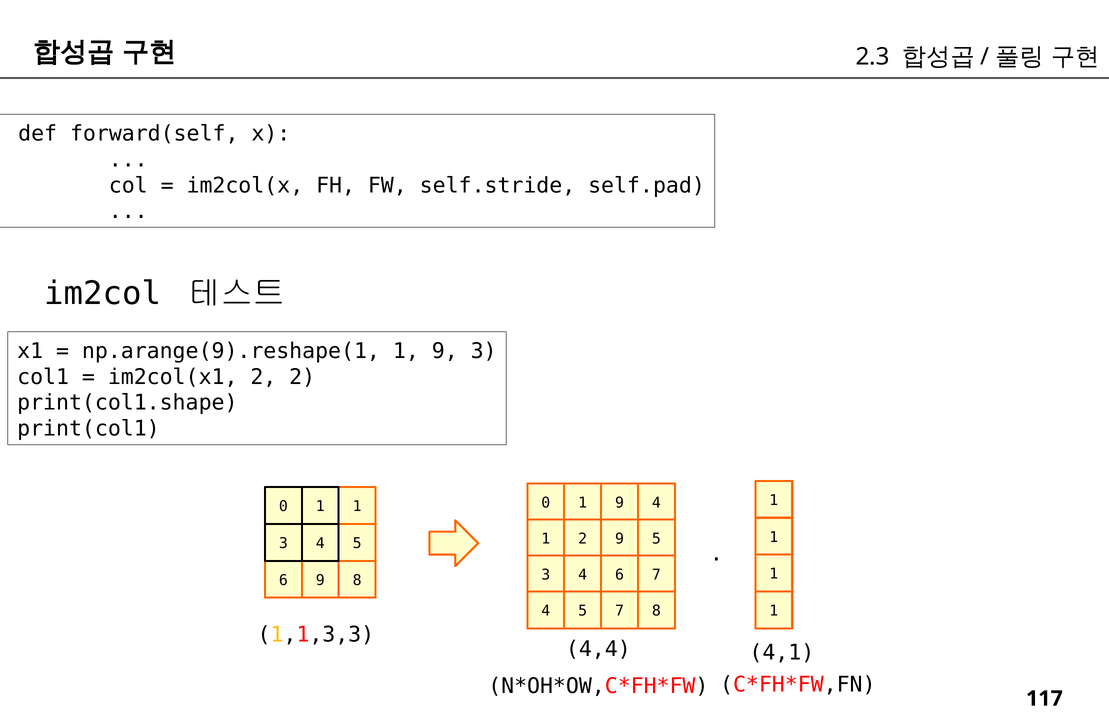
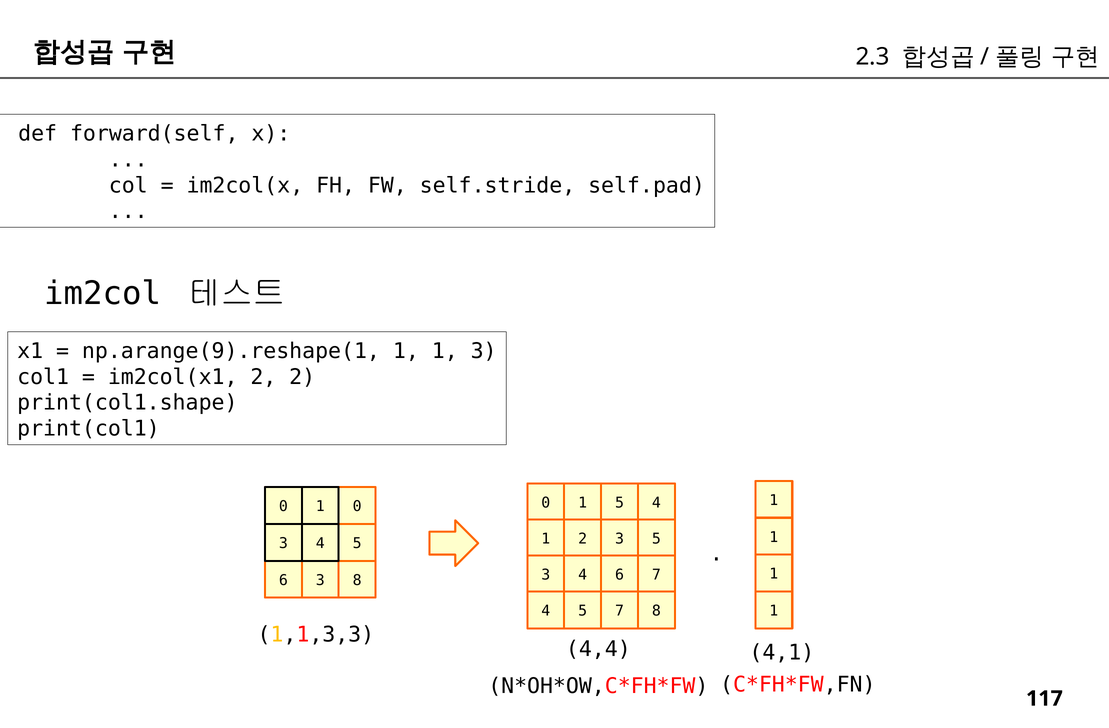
np.arange(9).reshape(1 1 9: 9 -> 1
0 1 9: 9 -> 5
0 1 1: 1 -> 0
2 9: 9 -> 3
6 9: 9 -> 3
